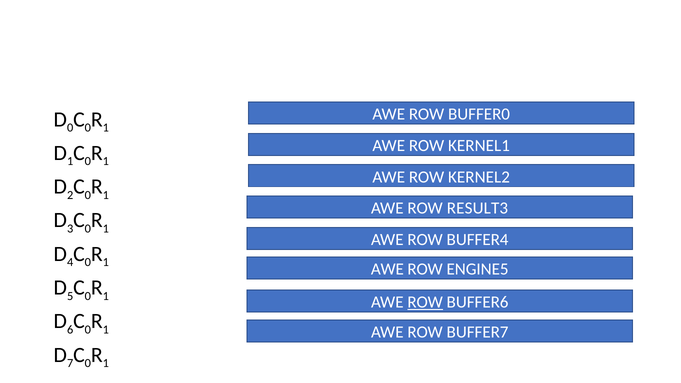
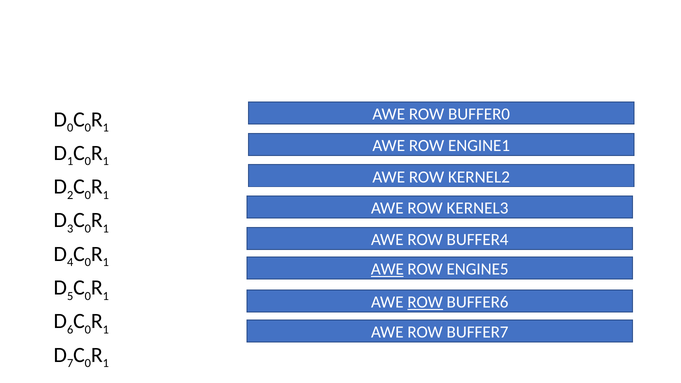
KERNEL1: KERNEL1 -> ENGINE1
RESULT3: RESULT3 -> KERNEL3
AWE at (387, 269) underline: none -> present
